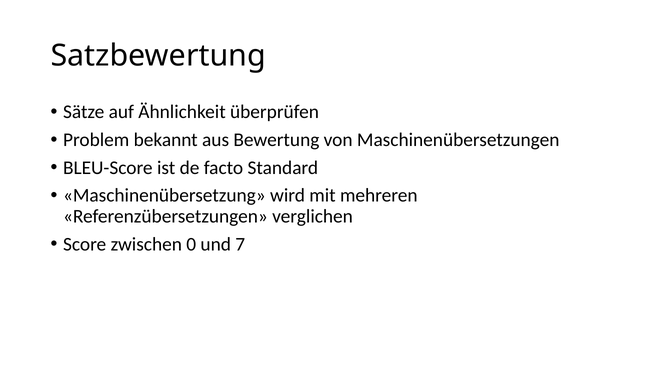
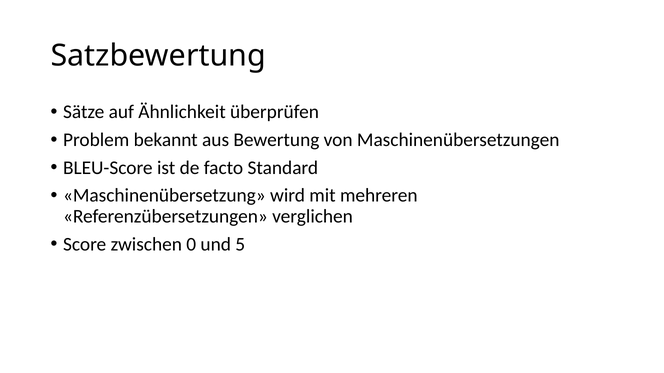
7: 7 -> 5
